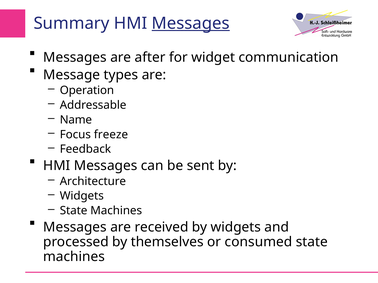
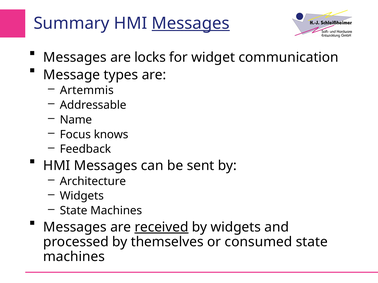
after: after -> locks
Operation: Operation -> Artemmis
freeze: freeze -> knows
received underline: none -> present
